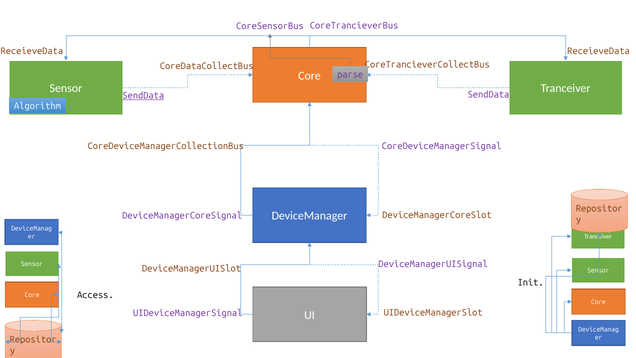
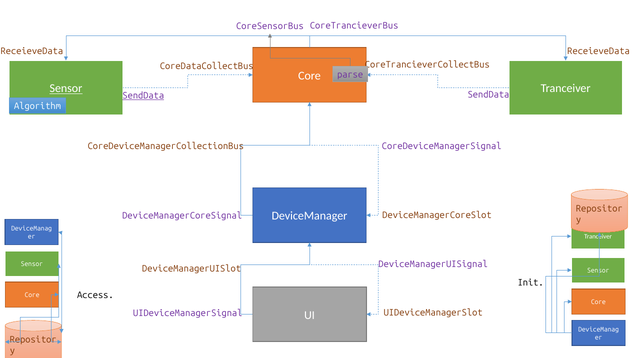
Sensor at (66, 88) underline: none -> present
